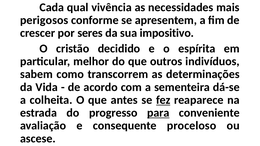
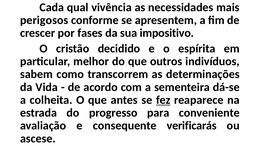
seres: seres -> fases
para underline: present -> none
proceloso: proceloso -> verificarás
